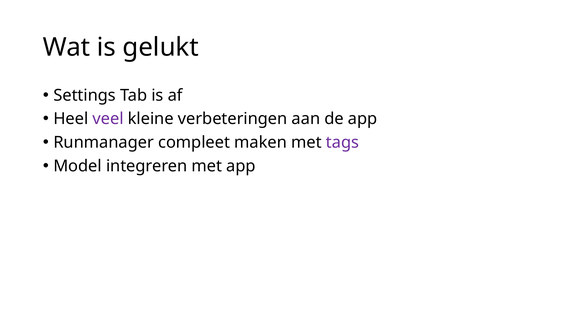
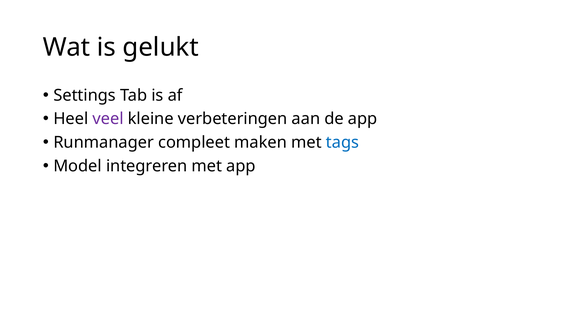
tags colour: purple -> blue
